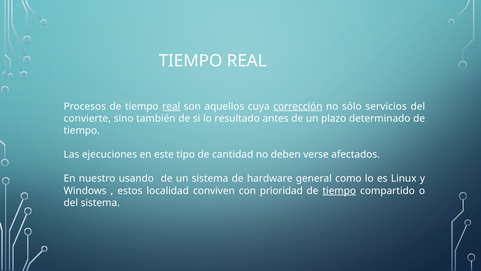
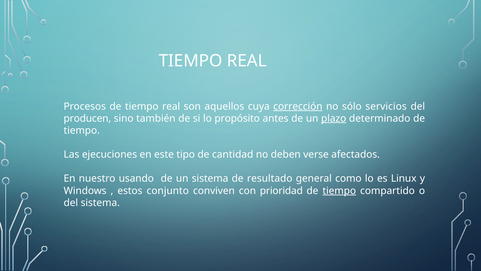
real at (171, 106) underline: present -> none
convierte: convierte -> producen
resultado: resultado -> propósito
plazo underline: none -> present
hardware: hardware -> resultado
localidad: localidad -> conjunto
